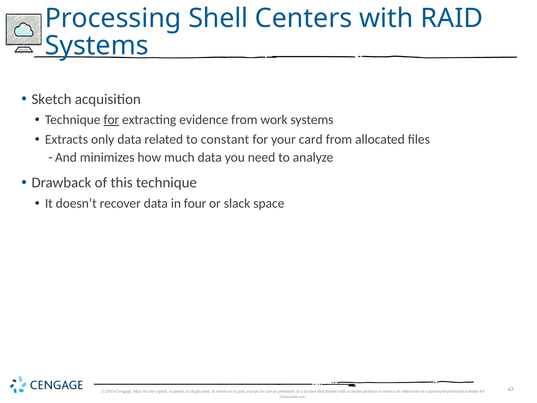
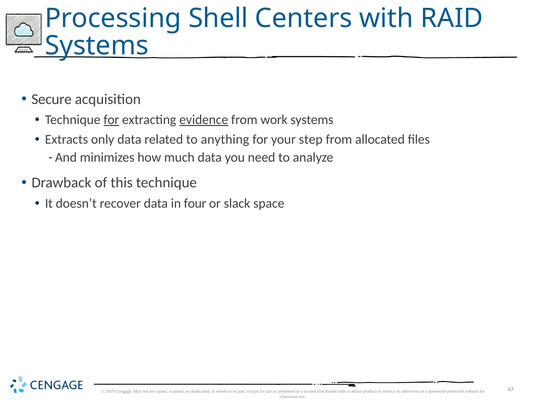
Sketch: Sketch -> Secure
evidence underline: none -> present
constant: constant -> anything
card: card -> step
